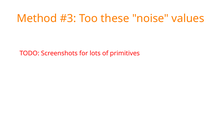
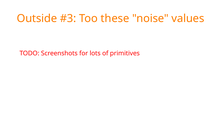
Method: Method -> Outside
